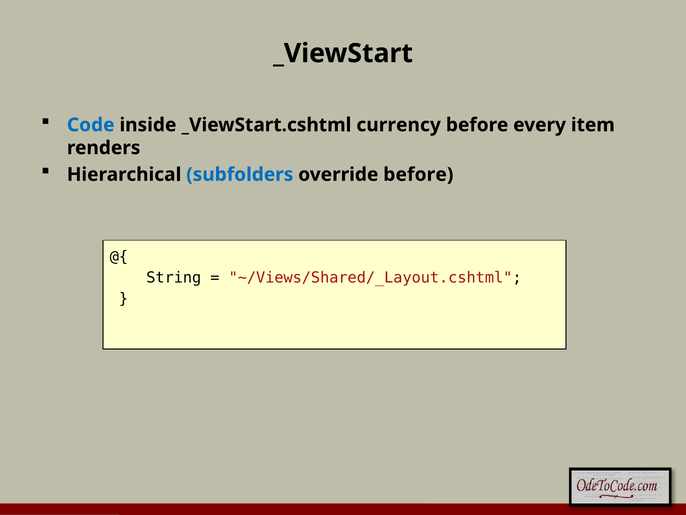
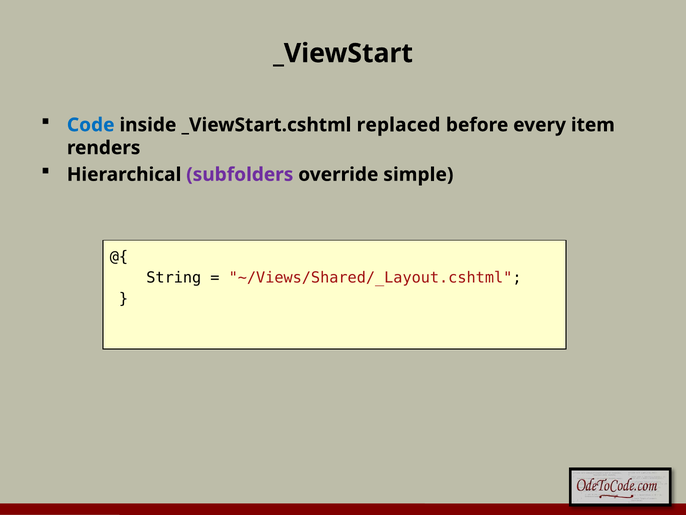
currency: currency -> replaced
subfolders colour: blue -> purple
override before: before -> simple
